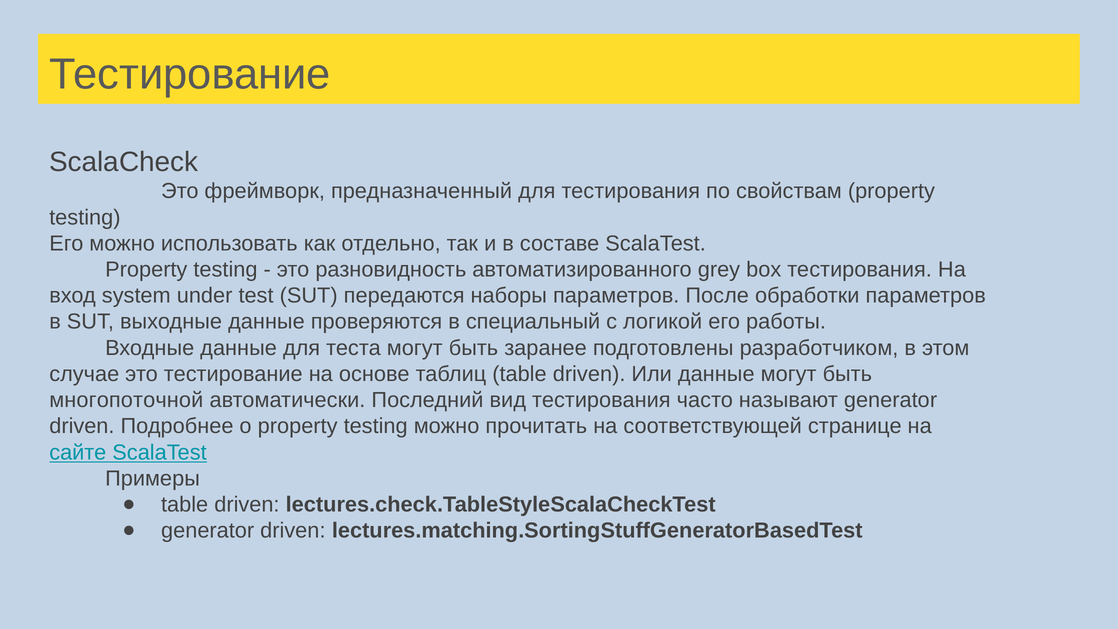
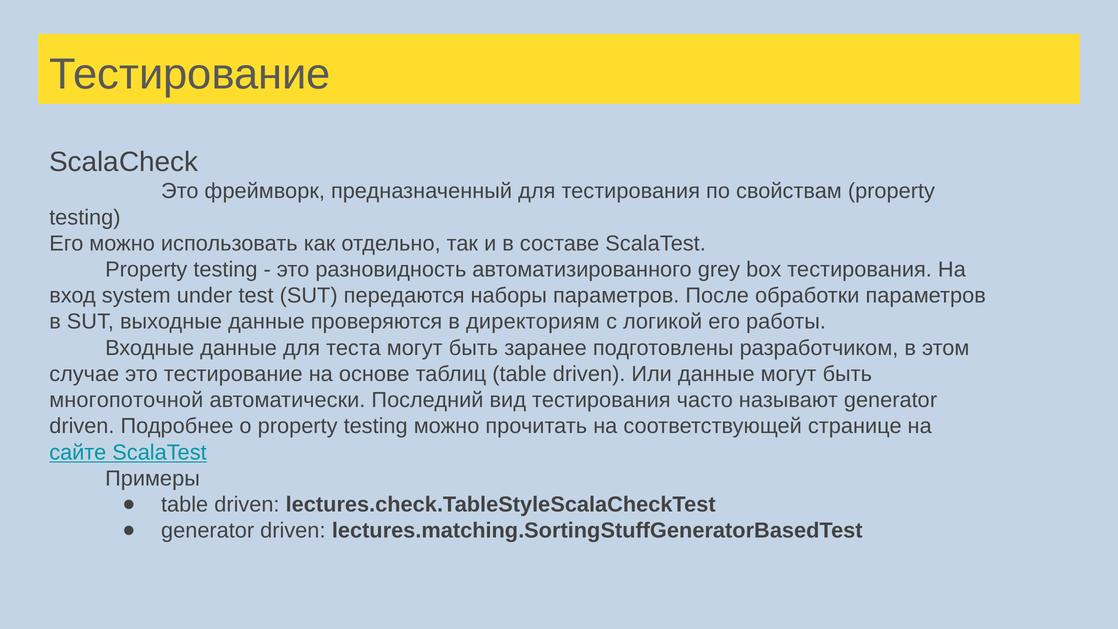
специальный: специальный -> директориям
